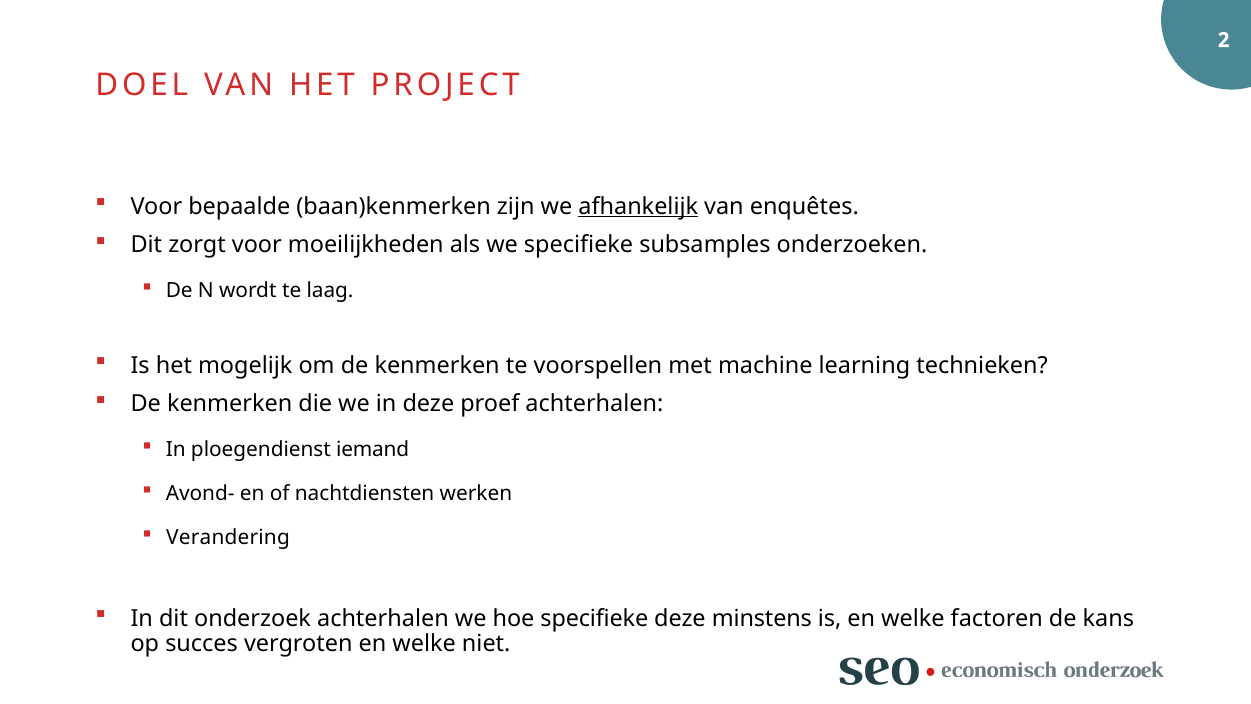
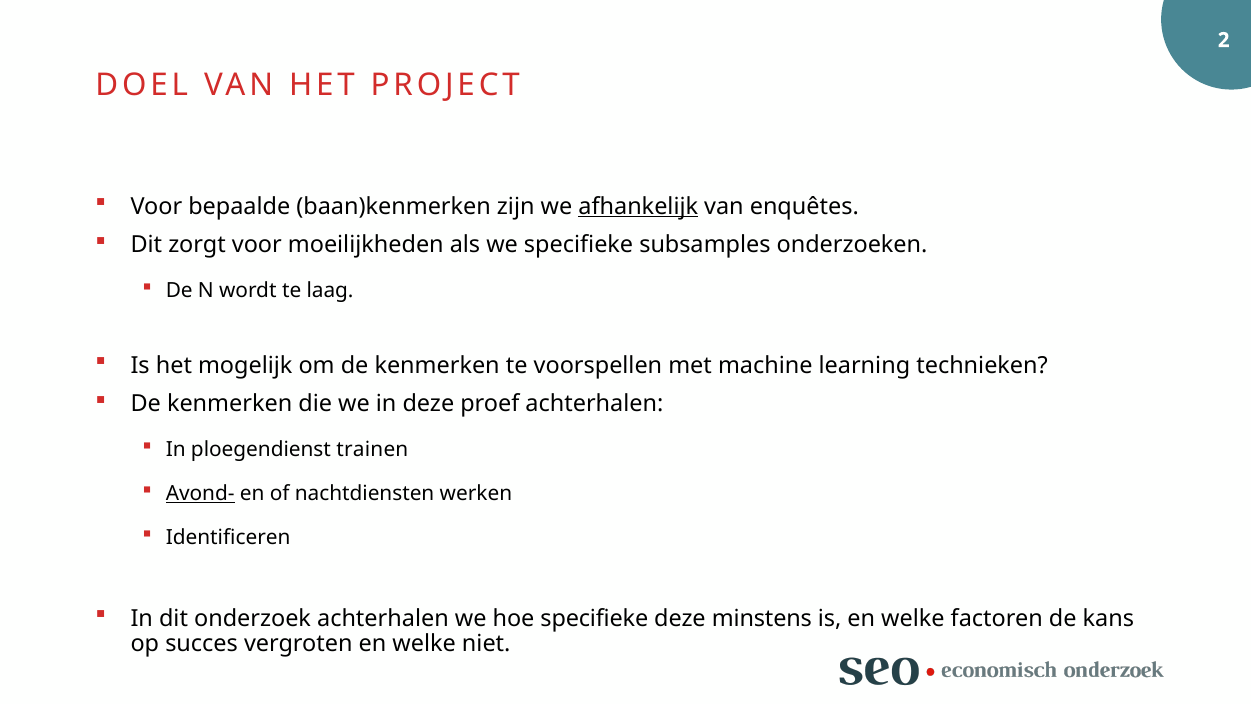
iemand: iemand -> trainen
Avond- underline: none -> present
Verandering: Verandering -> Identificeren
